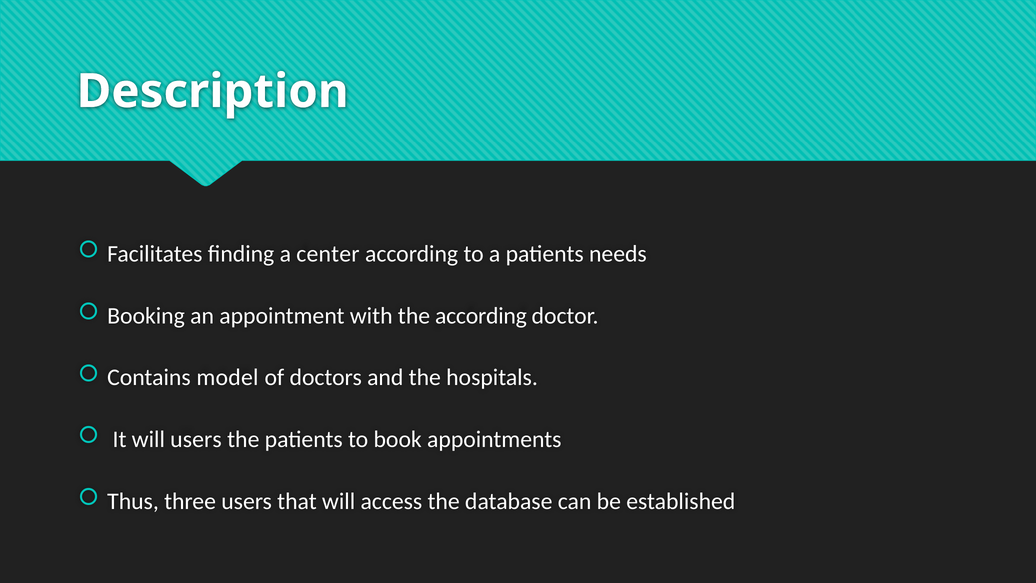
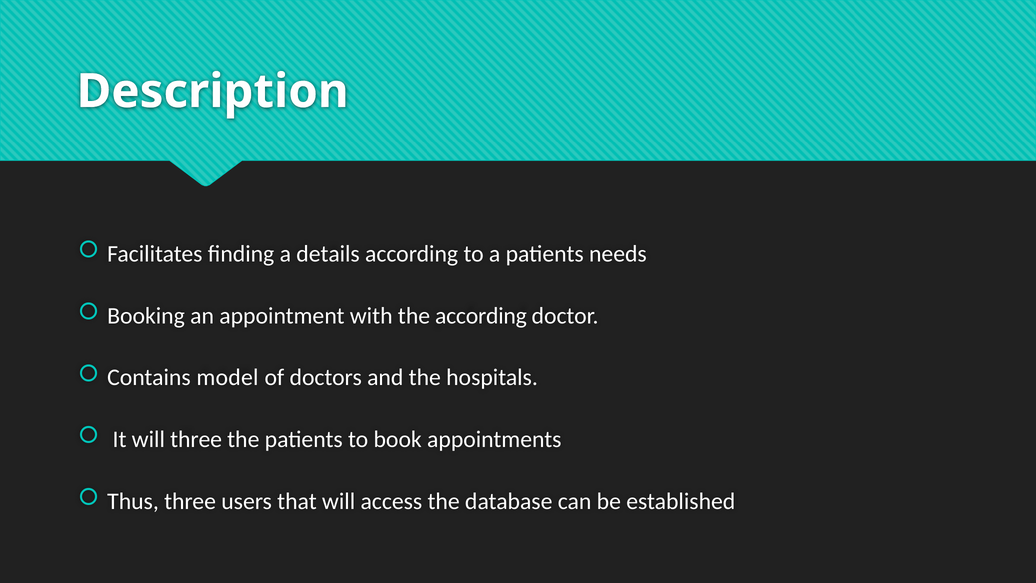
center: center -> details
will users: users -> three
